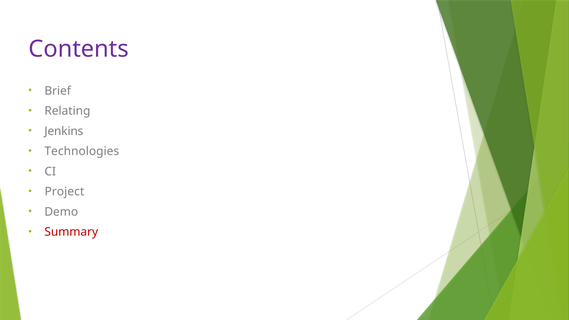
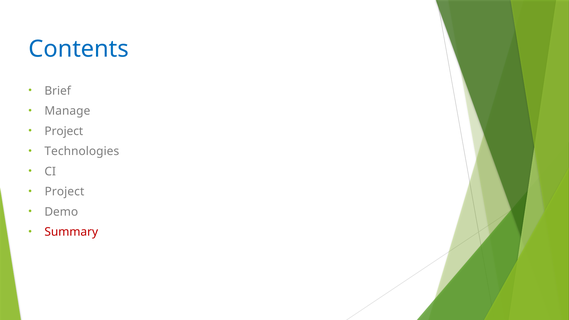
Contents colour: purple -> blue
Relating: Relating -> Manage
Jenkins at (64, 131): Jenkins -> Project
